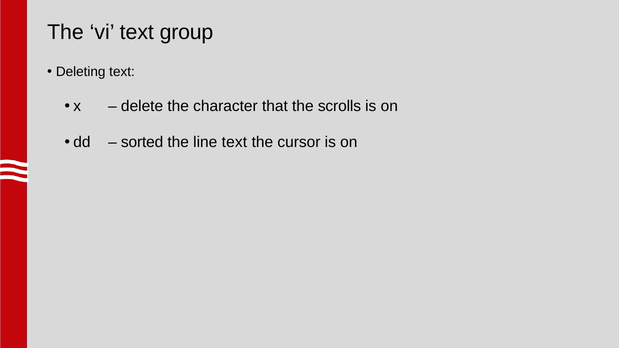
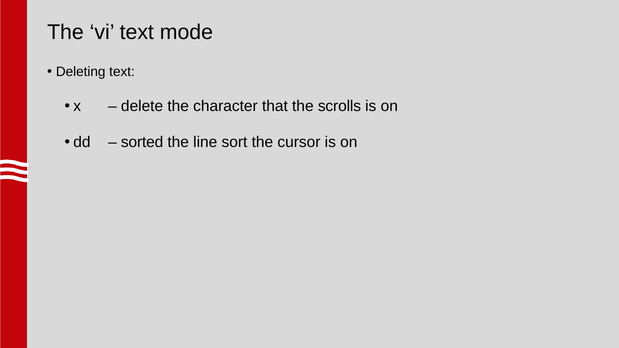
group: group -> mode
line text: text -> sort
